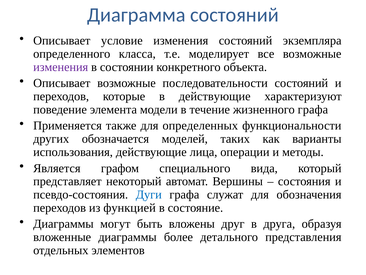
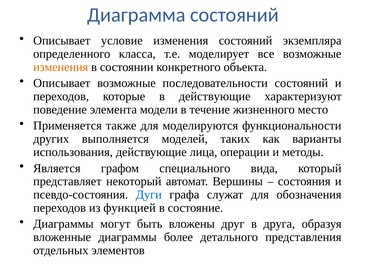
изменения at (61, 67) colour: purple -> orange
жизненного графа: графа -> место
определенных: определенных -> моделируются
обозначается: обозначается -> выполняется
